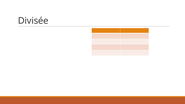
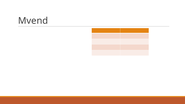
Divisée: Divisée -> Mvend
